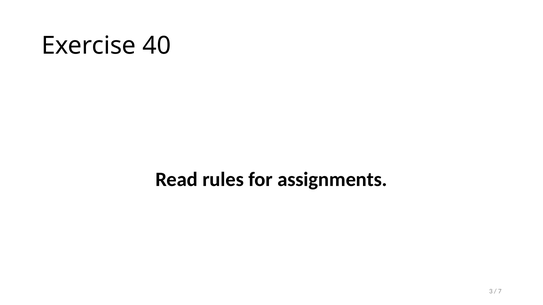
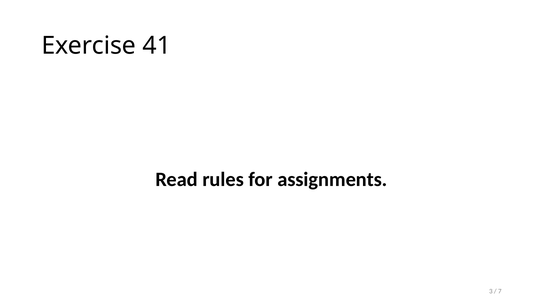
40: 40 -> 41
